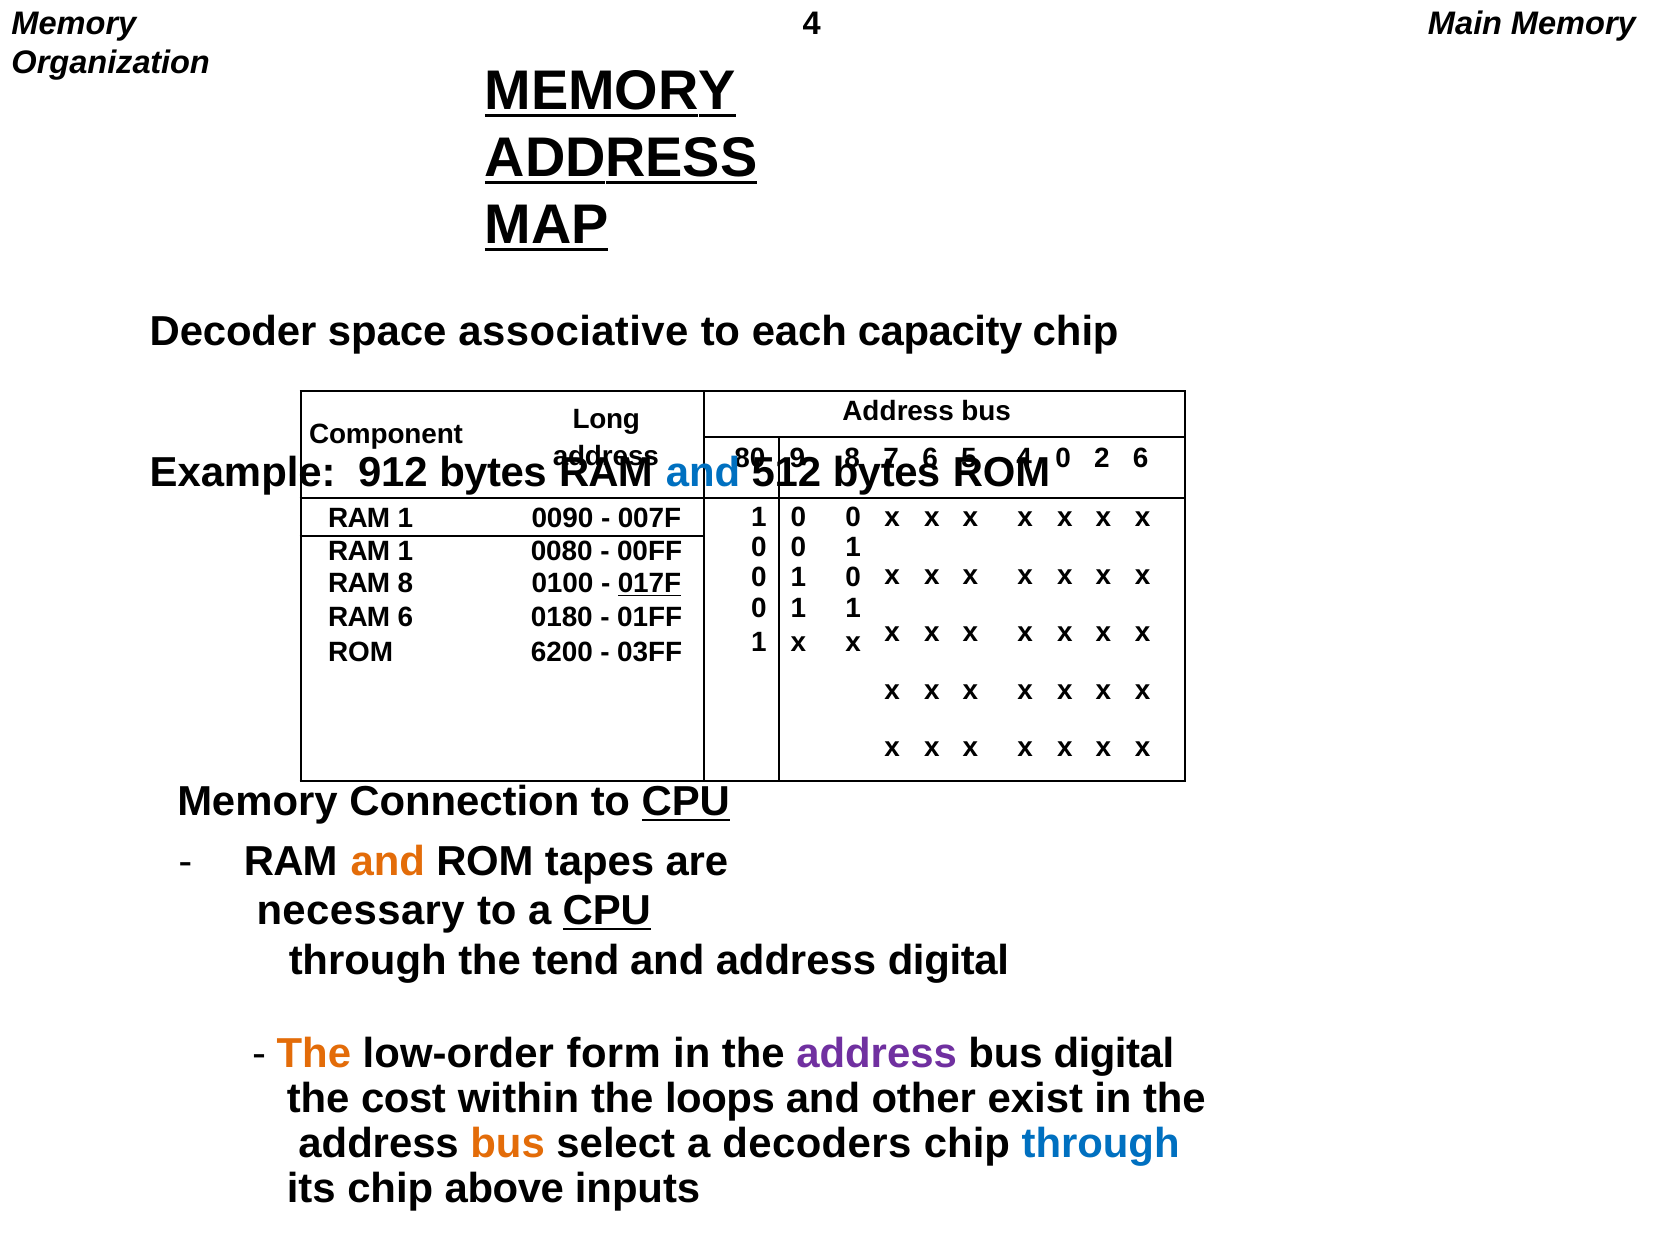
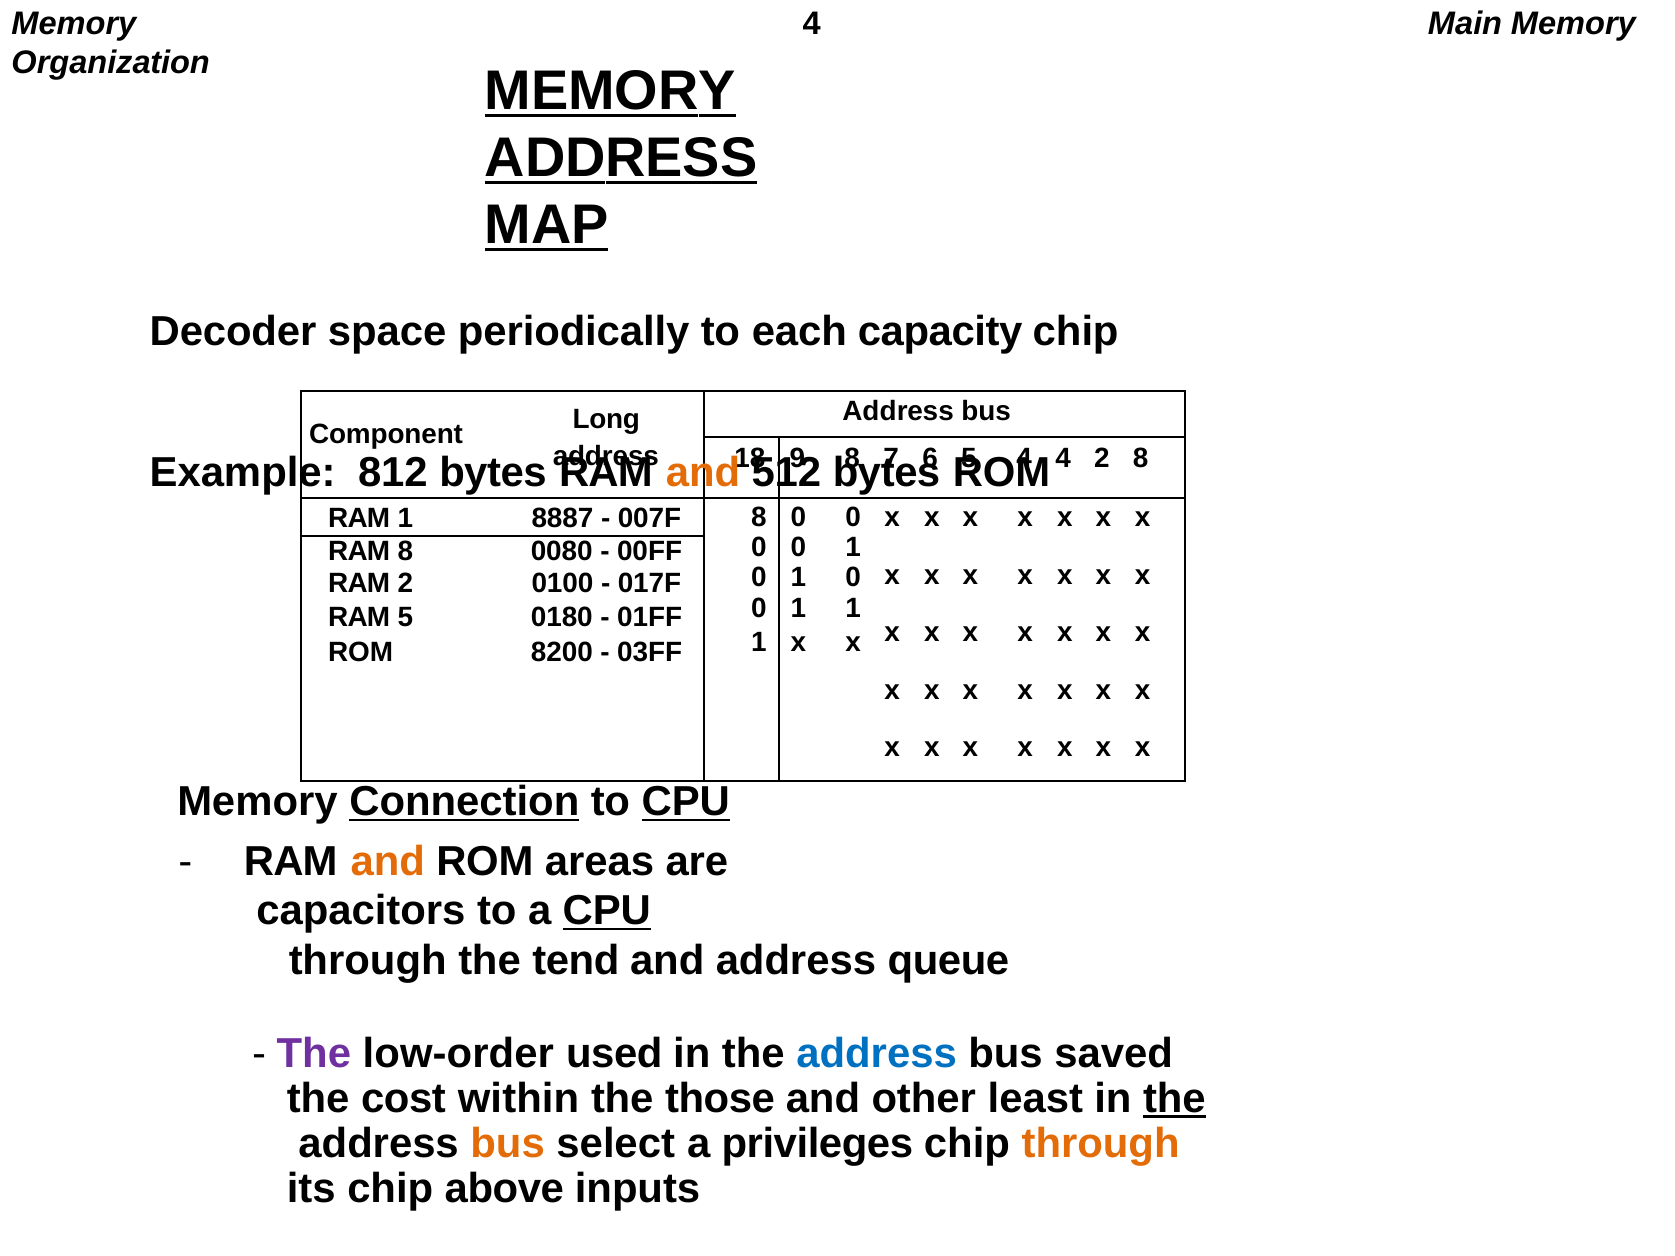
associative: associative -> periodically
80: 80 -> 18
0 at (1063, 459): 0 -> 4
2 6: 6 -> 8
912: 912 -> 812
and at (703, 473) colour: blue -> orange
0090: 0090 -> 8887
007F 1: 1 -> 8
1 at (405, 551): 1 -> 8
RAM 8: 8 -> 2
017F underline: present -> none
RAM 6: 6 -> 5
6200: 6200 -> 8200
Connection underline: none -> present
tapes: tapes -> areas
necessary: necessary -> capacitors
address digital: digital -> queue
The at (314, 1053) colour: orange -> purple
form: form -> used
address at (877, 1053) colour: purple -> blue
bus digital: digital -> saved
loops: loops -> those
exist: exist -> least
the at (1174, 1099) underline: none -> present
decoders: decoders -> privileges
through at (1101, 1144) colour: blue -> orange
